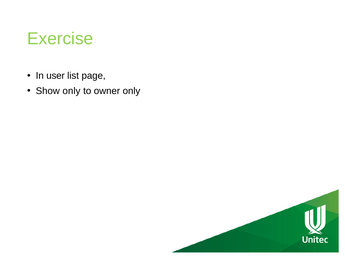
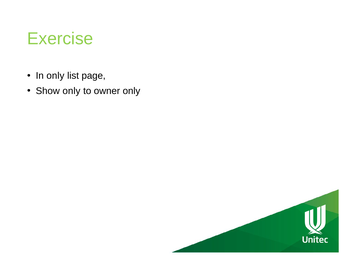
In user: user -> only
